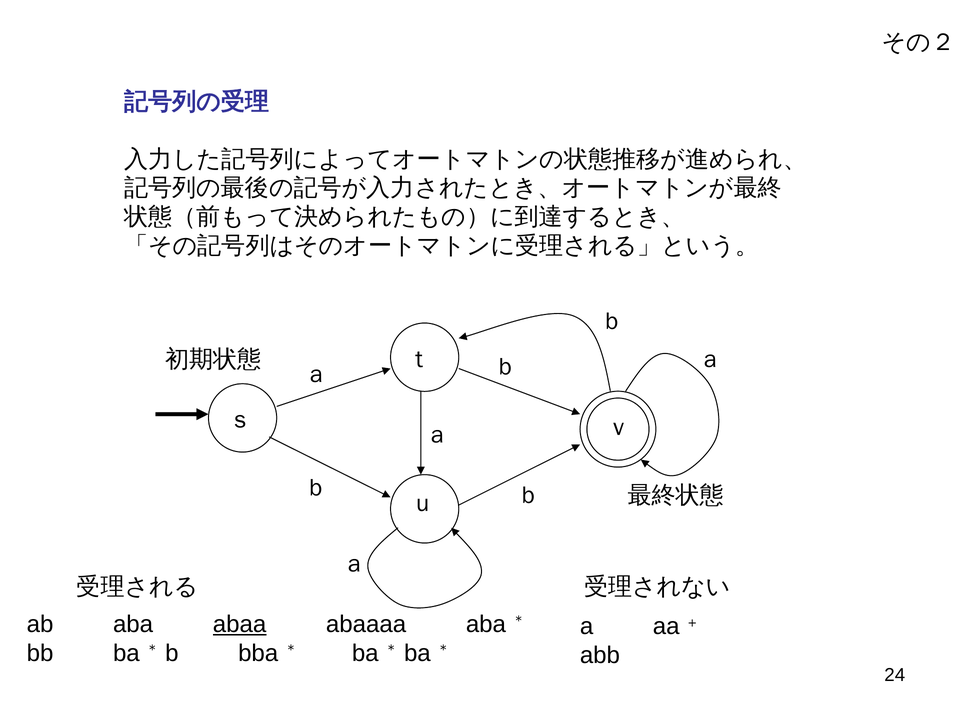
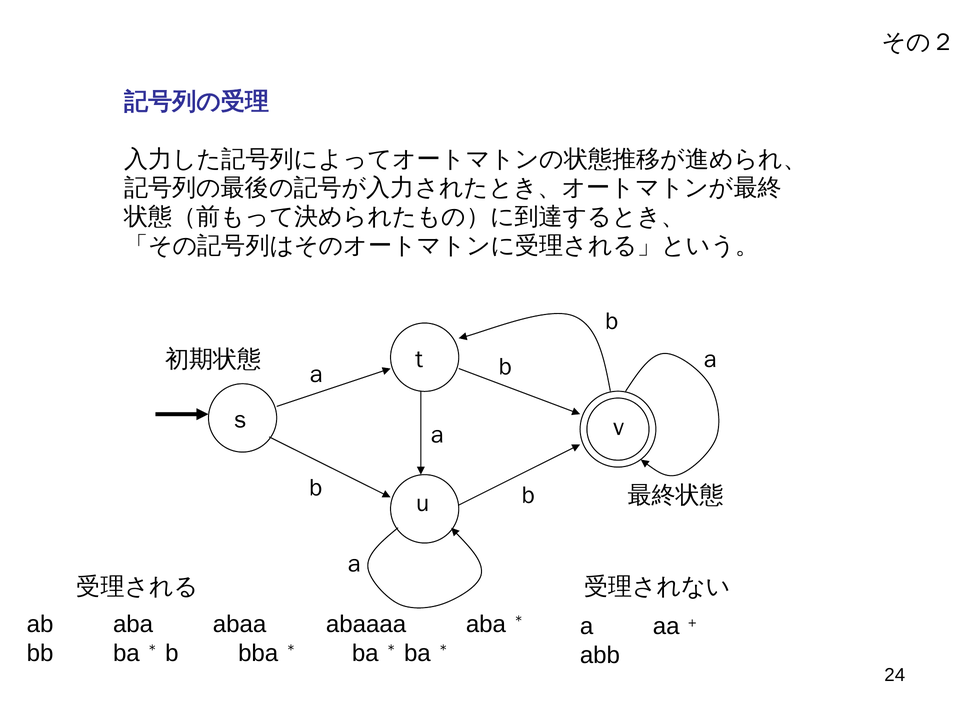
abaa underline: present -> none
